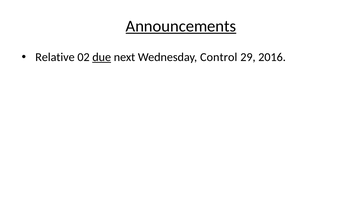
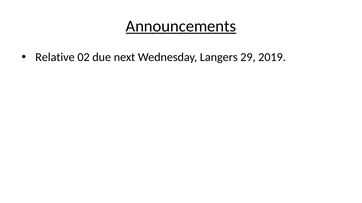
due underline: present -> none
Control: Control -> Langers
2016: 2016 -> 2019
